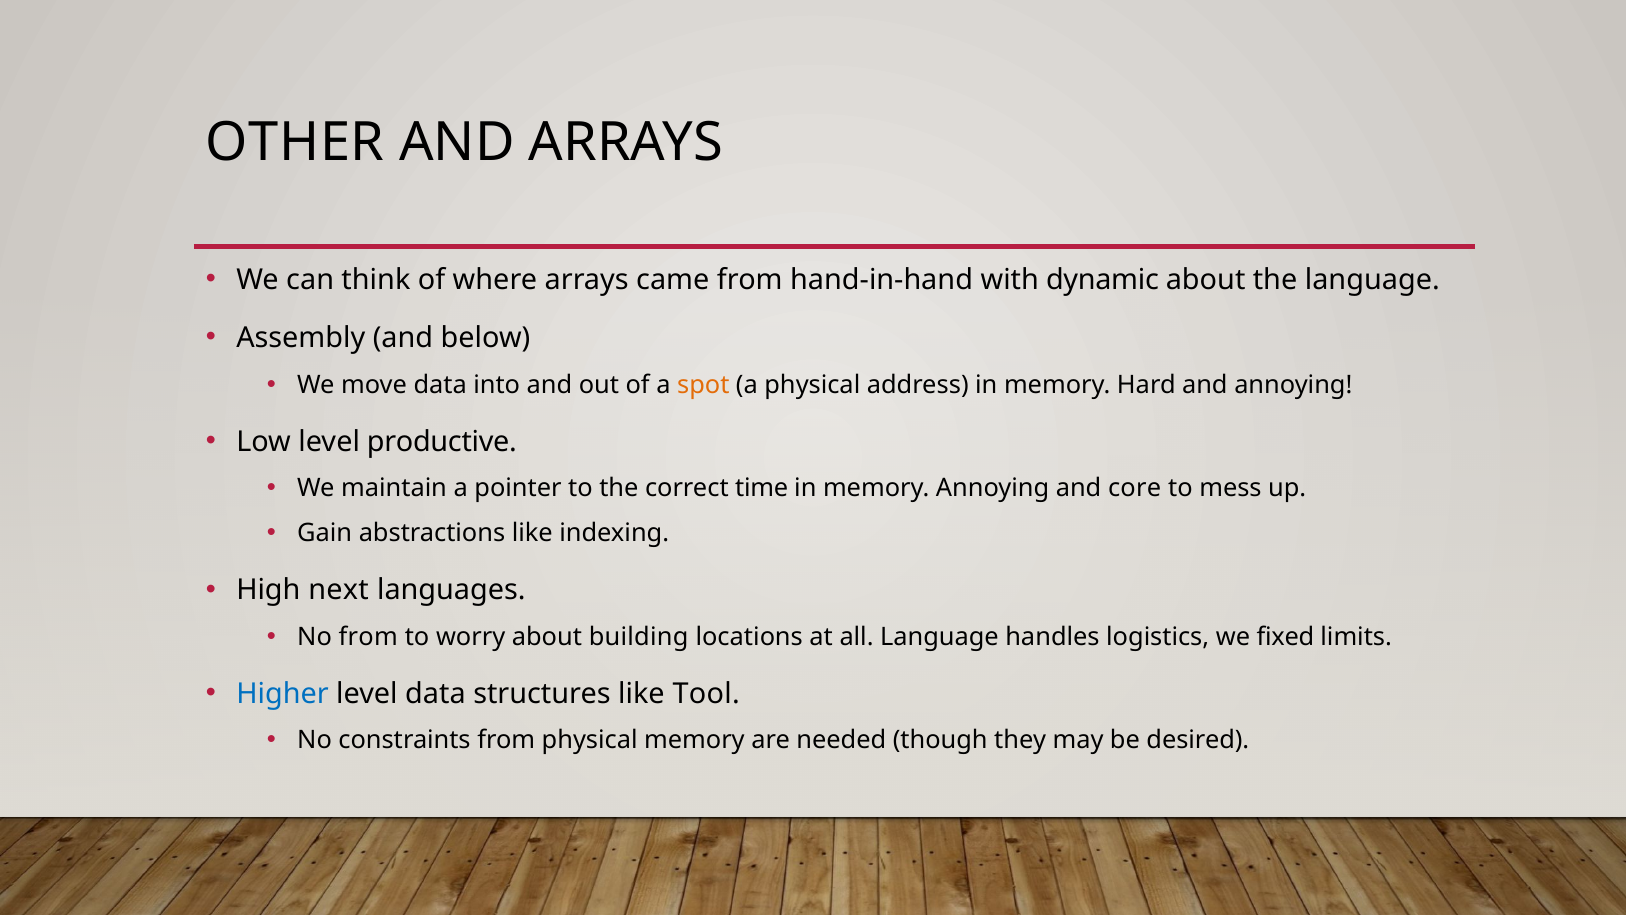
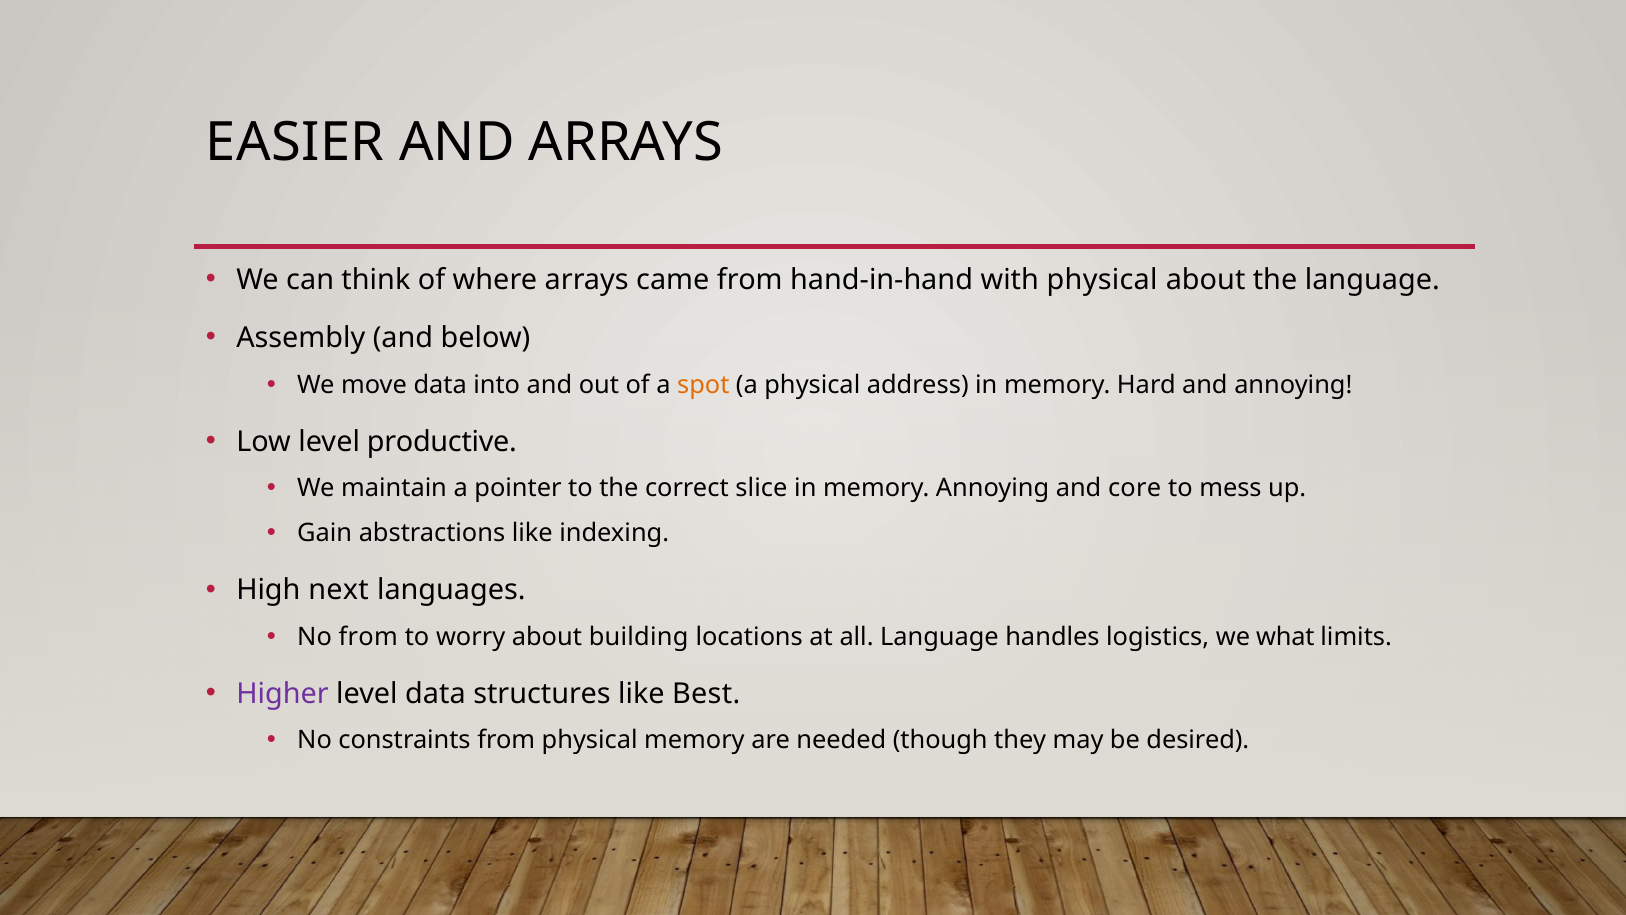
OTHER: OTHER -> EASIER
with dynamic: dynamic -> physical
time: time -> slice
fixed: fixed -> what
Higher colour: blue -> purple
Tool: Tool -> Best
